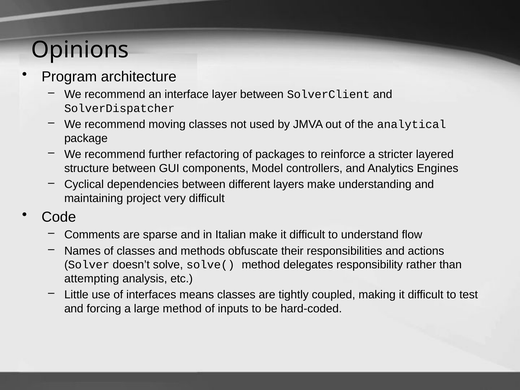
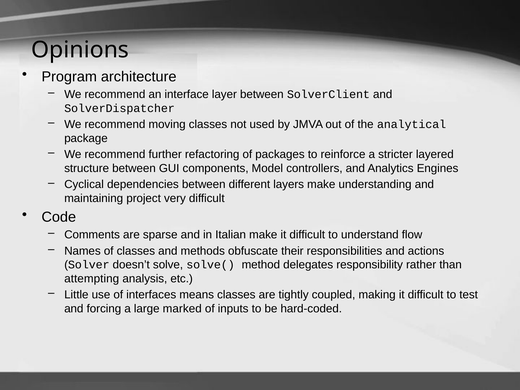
large method: method -> marked
